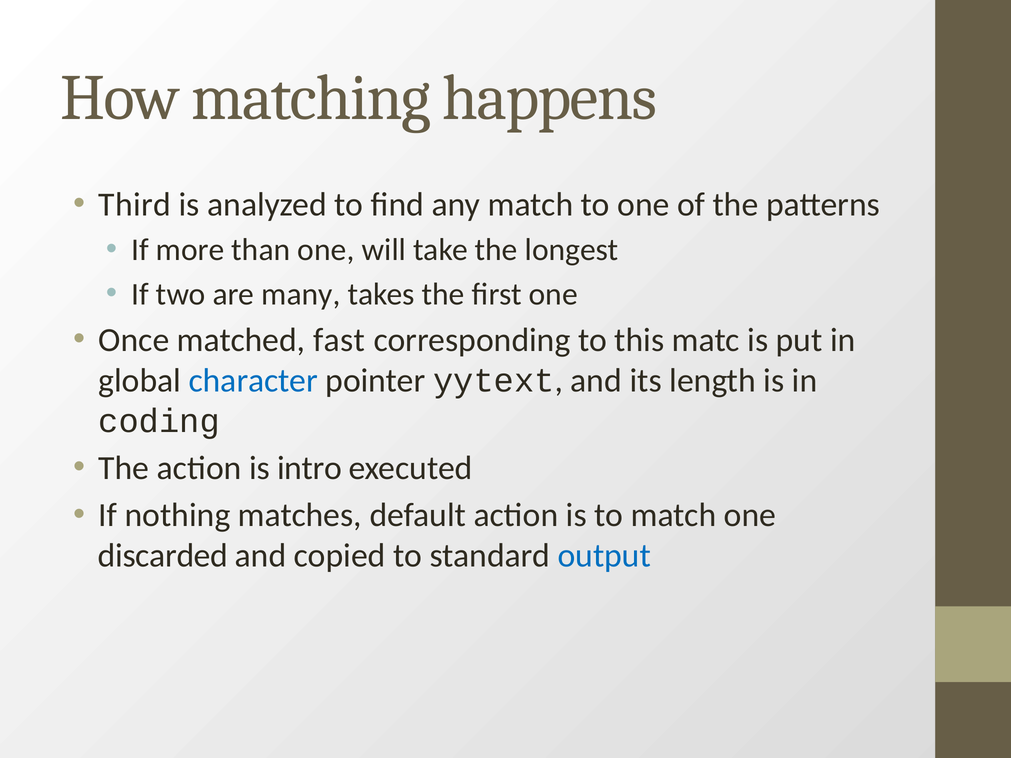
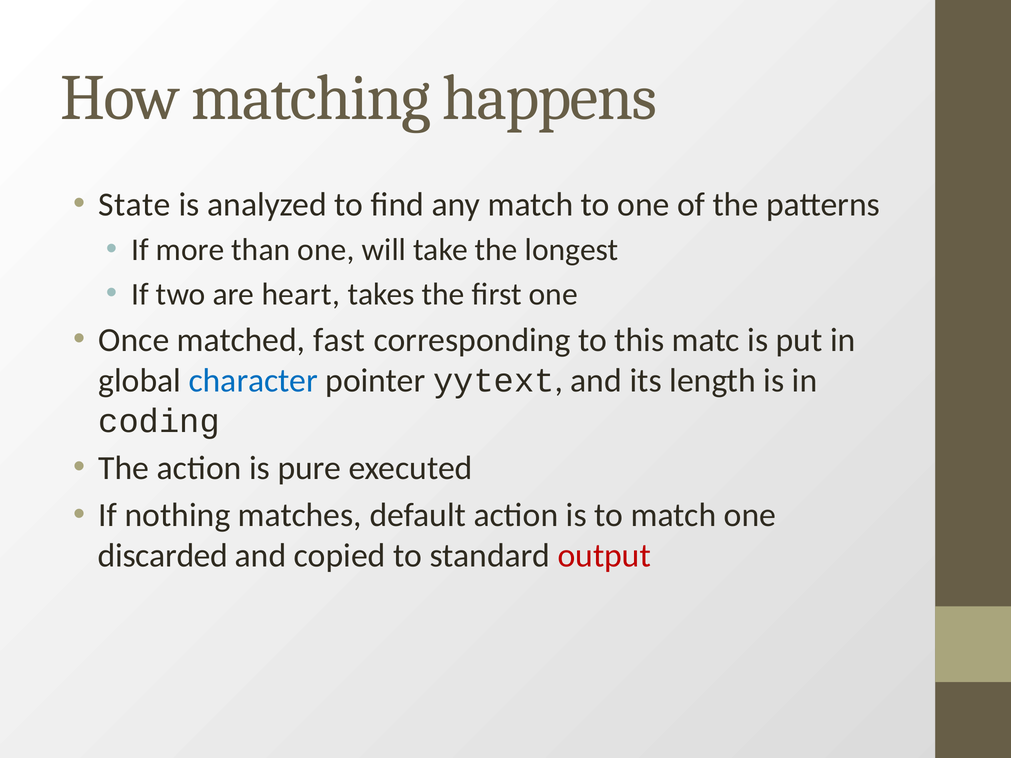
Third: Third -> State
many: many -> heart
intro: intro -> pure
output colour: blue -> red
